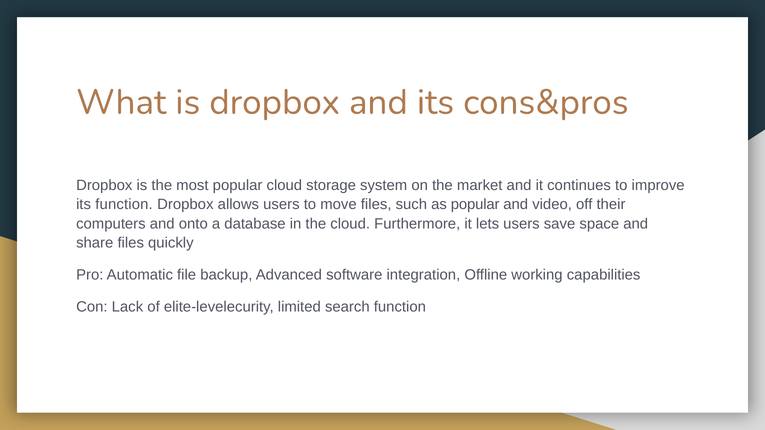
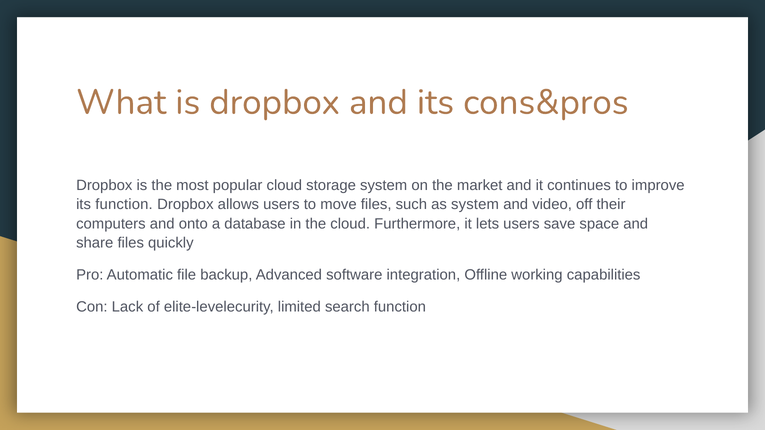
as popular: popular -> system
